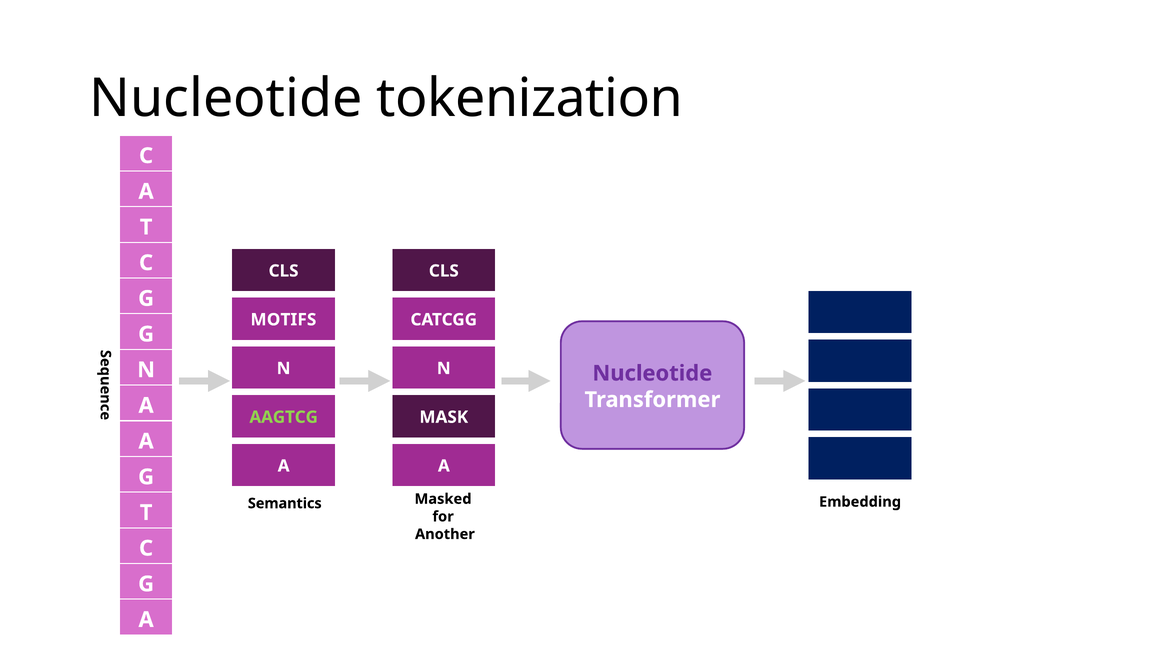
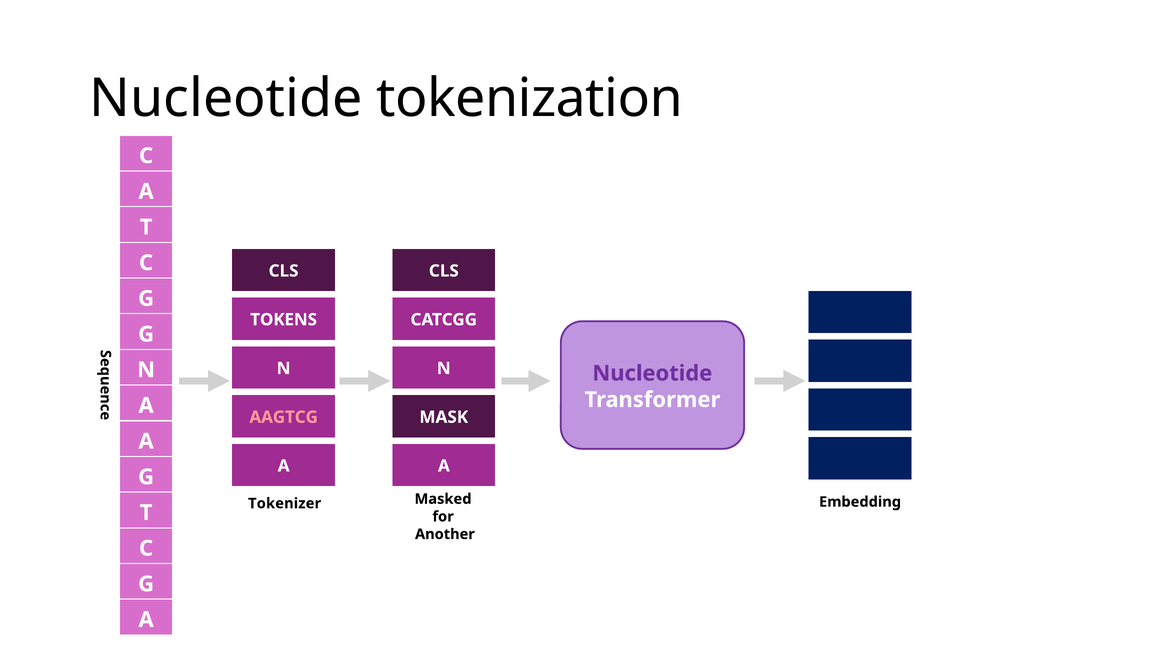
MOTIFS: MOTIFS -> TOKENS
AAGTCG colour: light green -> pink
Semantics: Semantics -> Tokenizer
